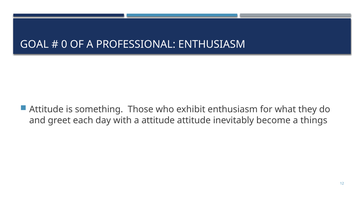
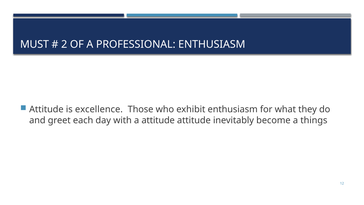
GOAL: GOAL -> MUST
0: 0 -> 2
something: something -> excellence
